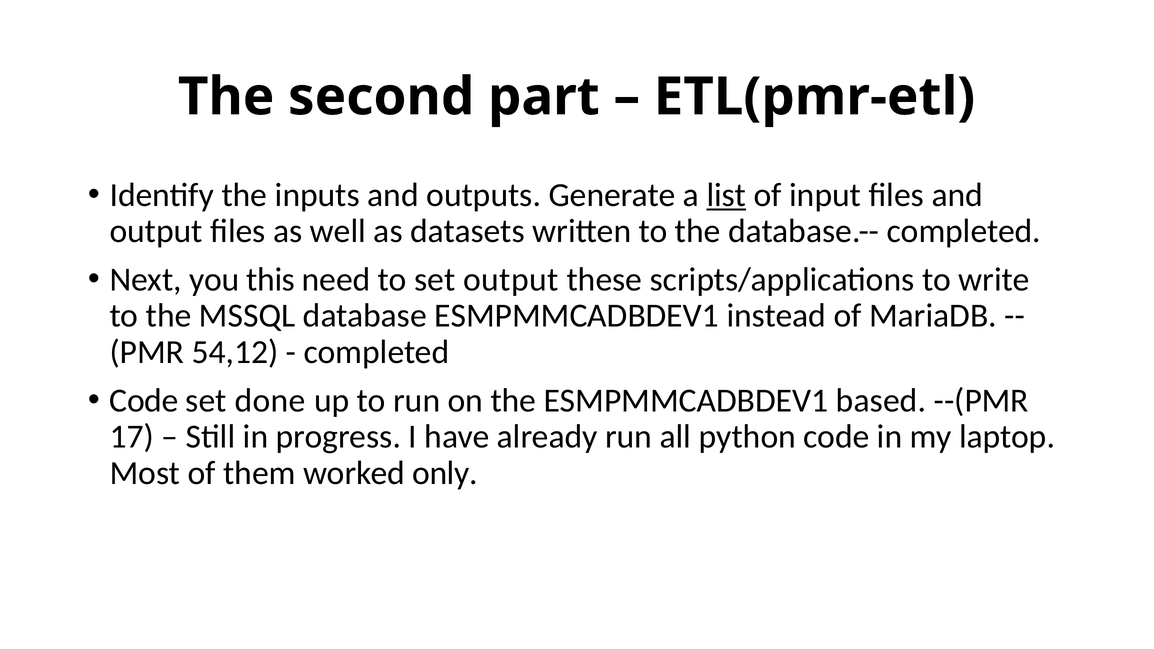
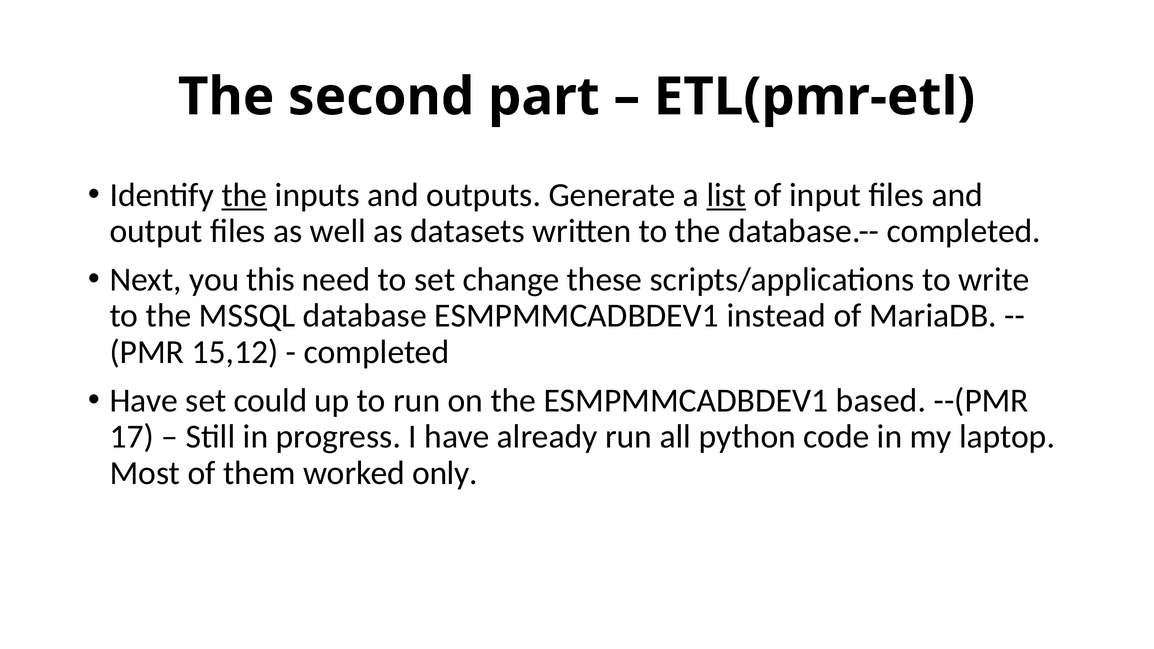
the at (244, 195) underline: none -> present
set output: output -> change
54,12: 54,12 -> 15,12
Code at (144, 401): Code -> Have
done: done -> could
